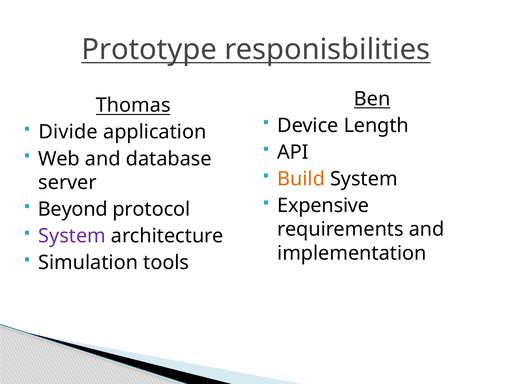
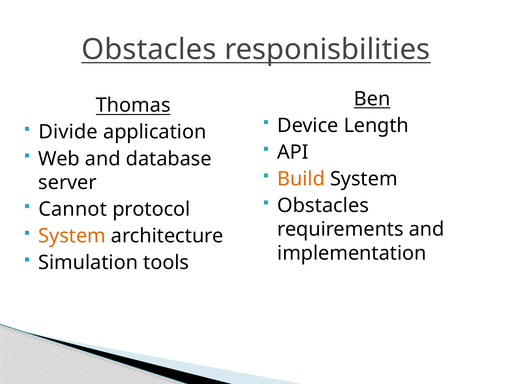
Prototype at (149, 49): Prototype -> Obstacles
Expensive at (323, 206): Expensive -> Obstacles
Beyond: Beyond -> Cannot
System at (72, 236) colour: purple -> orange
